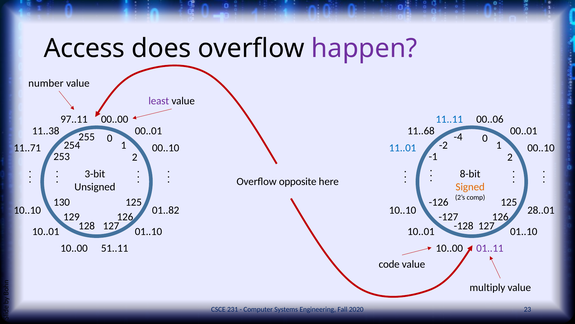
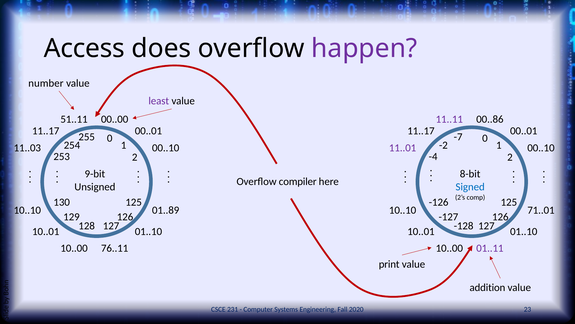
97..11: 97..11 -> 51..11
11..11 colour: blue -> purple
00..06: 00..06 -> 00..86
11..38 at (46, 131): 11..38 -> 11..17
11..68 at (421, 131): 11..68 -> 11..17
-4: -4 -> -7
11..71: 11..71 -> 11..03
11..01 colour: blue -> purple
-1: -1 -> -4
3-bit: 3-bit -> 9-bit
opposite: opposite -> compiler
Signed colour: orange -> blue
01..82: 01..82 -> 01..89
28..01: 28..01 -> 71..01
51..11: 51..11 -> 76..11
code: code -> print
multiply: multiply -> addition
